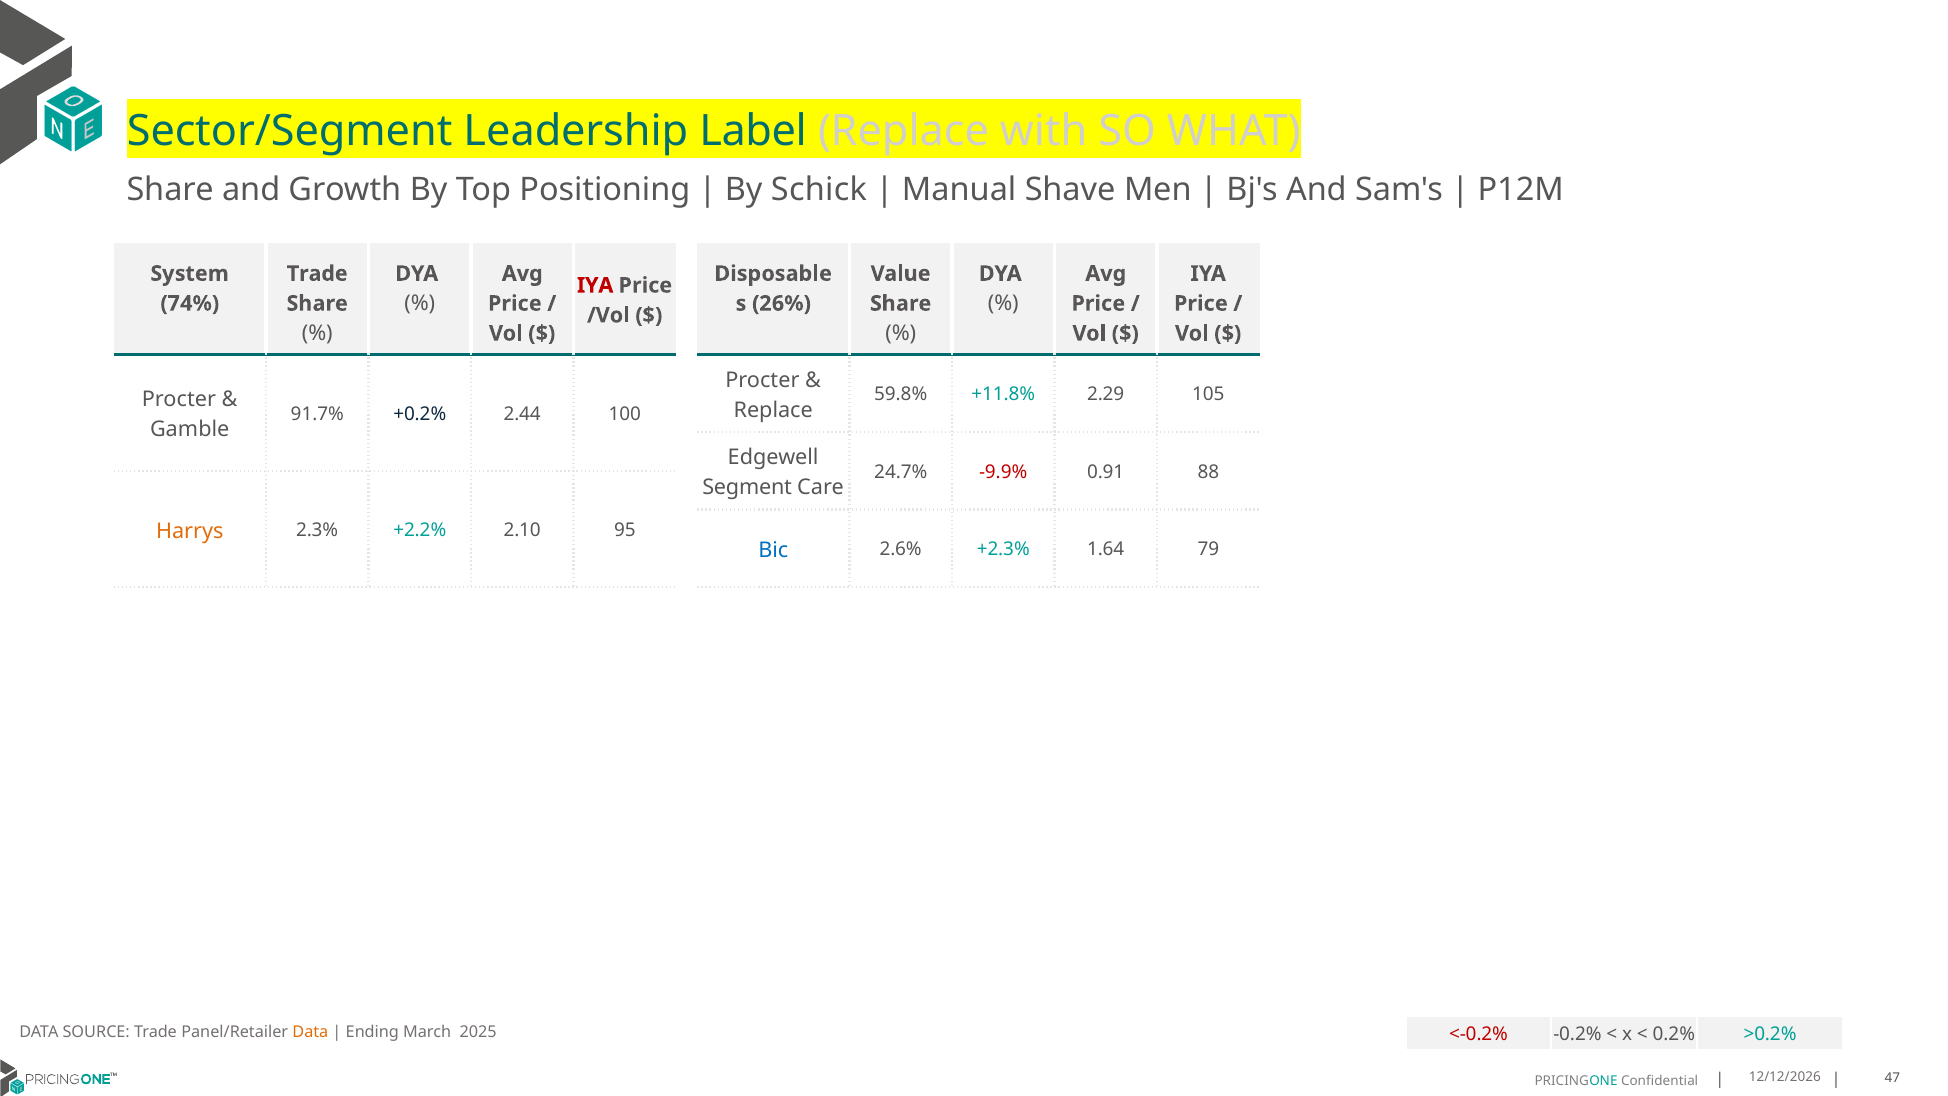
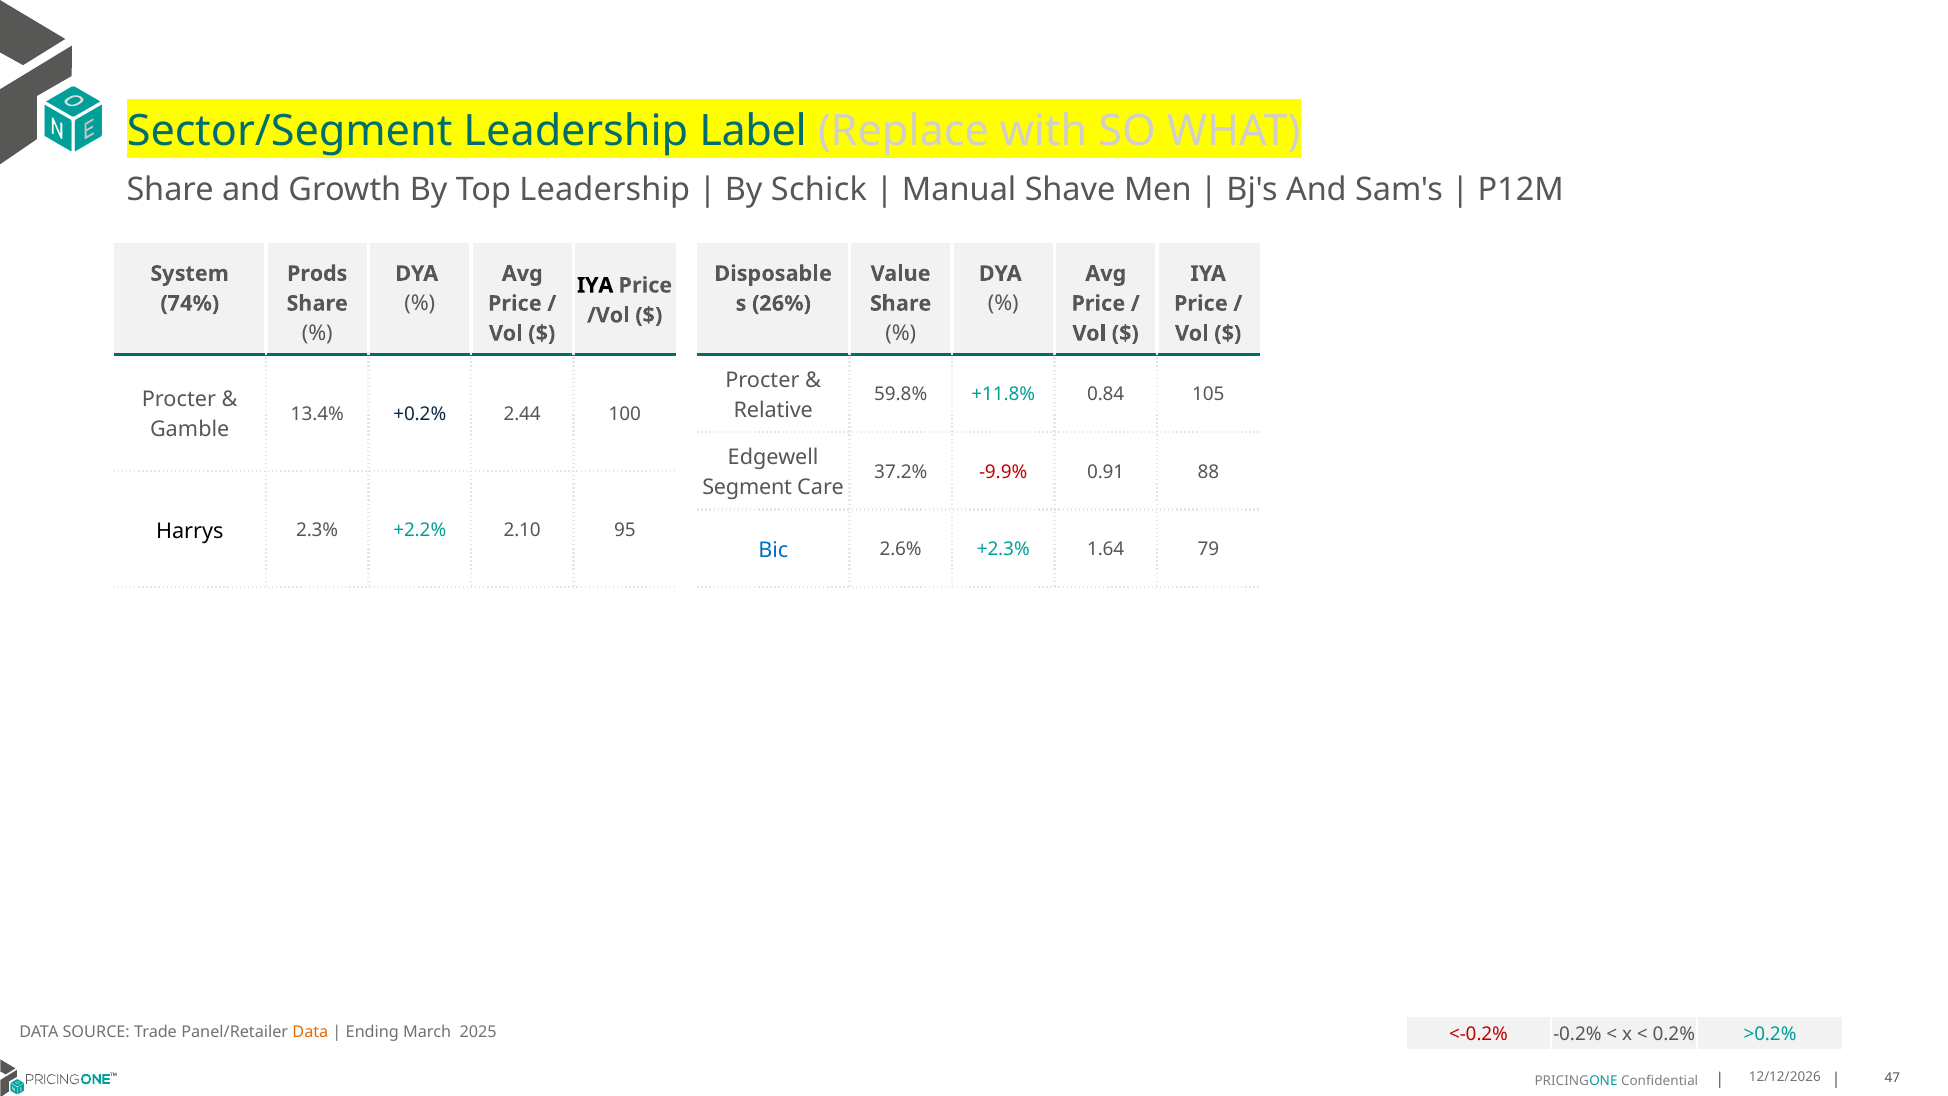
Top Positioning: Positioning -> Leadership
Trade at (317, 274): Trade -> Prods
IYA at (595, 285) colour: red -> black
2.29: 2.29 -> 0.84
Replace at (773, 410): Replace -> Relative
91.7%: 91.7% -> 13.4%
24.7%: 24.7% -> 37.2%
Harrys colour: orange -> black
